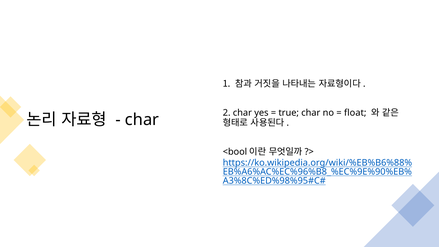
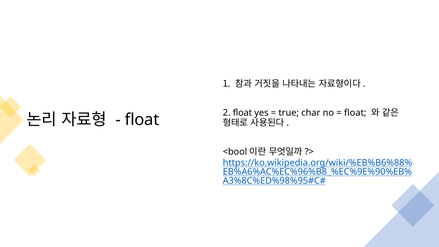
2 char: char -> float
char at (142, 120): char -> float
